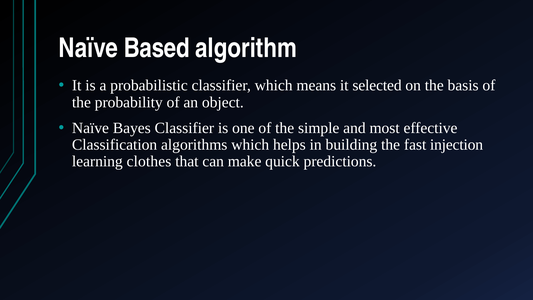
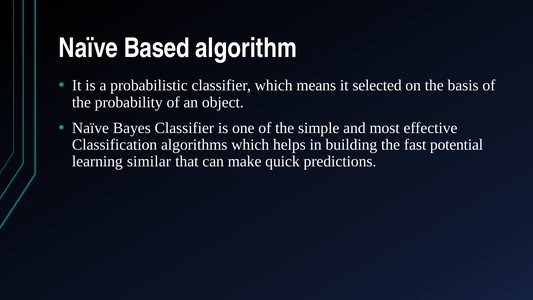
injection: injection -> potential
clothes: clothes -> similar
